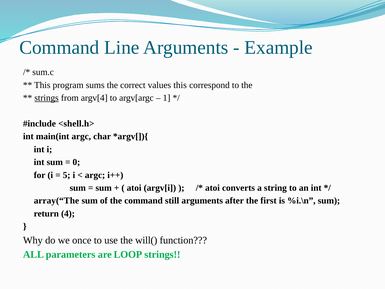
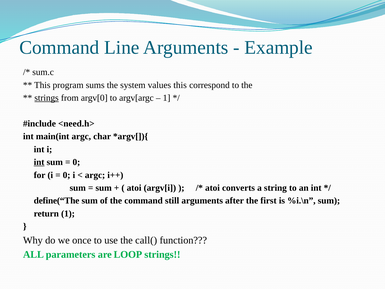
correct: correct -> system
argv[4: argv[4 -> argv[0
<shell.h>: <shell.h> -> <need.h>
int at (39, 162) underline: none -> present
5 at (67, 175): 5 -> 0
array(“The: array(“The -> define(“The
return 4: 4 -> 1
will(: will( -> call(
